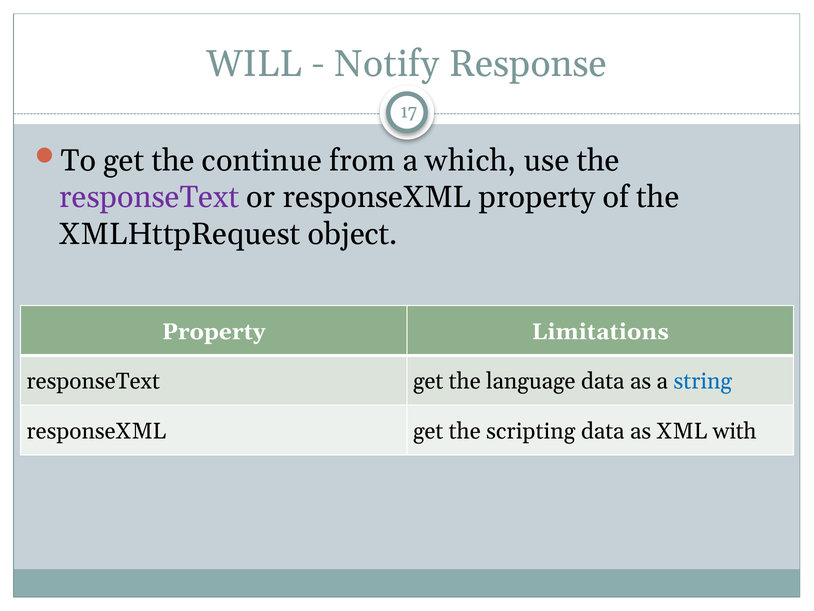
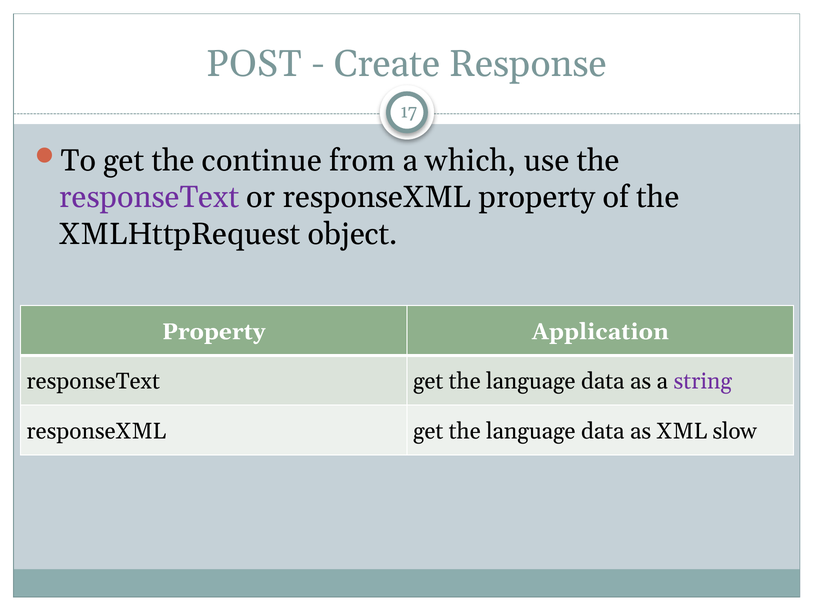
WILL: WILL -> POST
Notify: Notify -> Create
Limitations: Limitations -> Application
string colour: blue -> purple
responseXML get the scripting: scripting -> language
with: with -> slow
